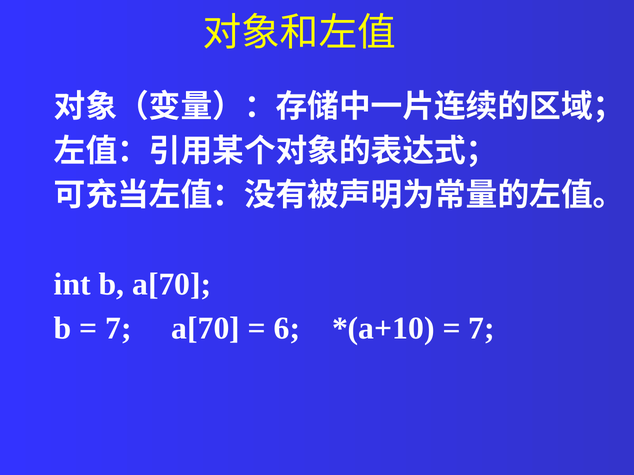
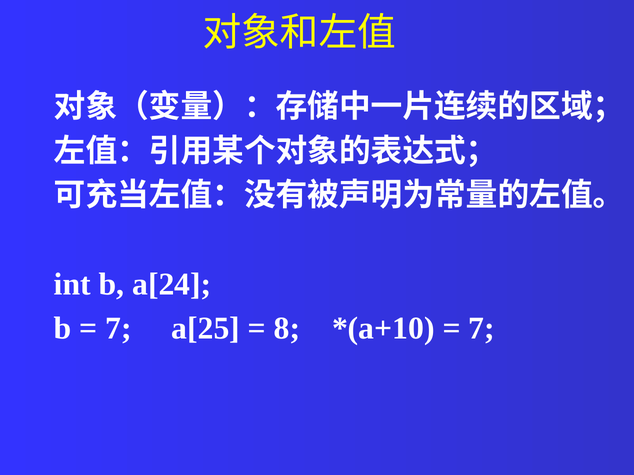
b a[70: a[70 -> a[24
7 a[70: a[70 -> a[25
6: 6 -> 8
